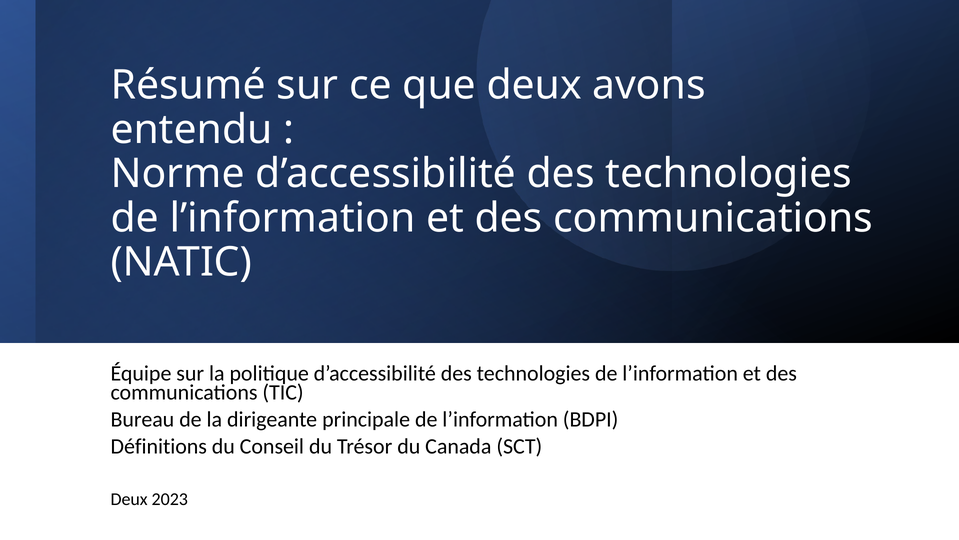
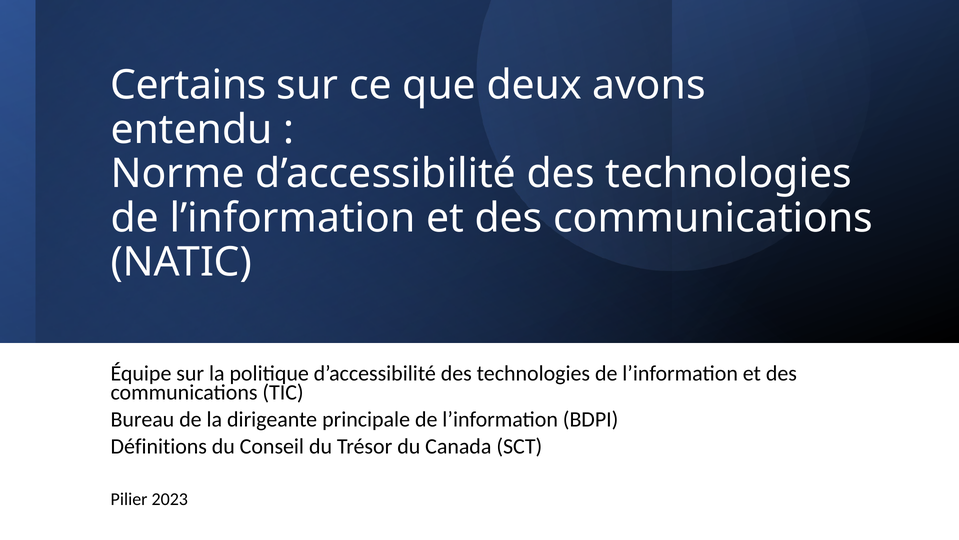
Résumé: Résumé -> Certains
Deux at (129, 499): Deux -> Pilier
